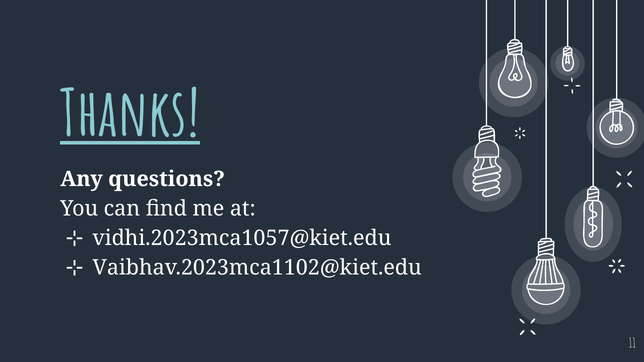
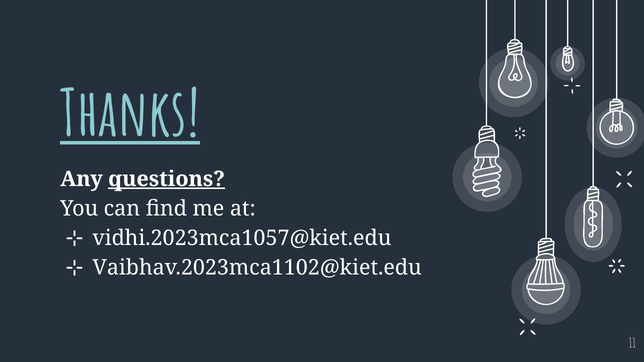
questions underline: none -> present
